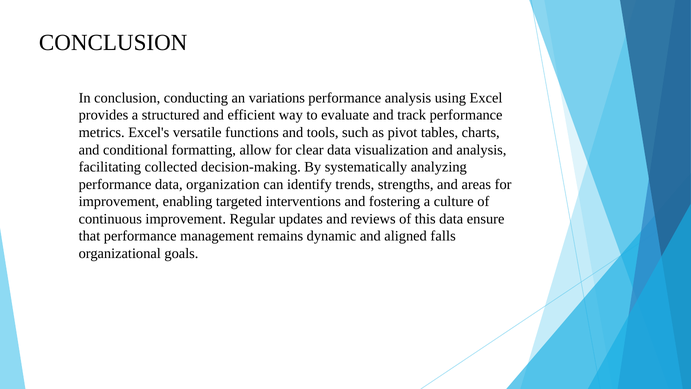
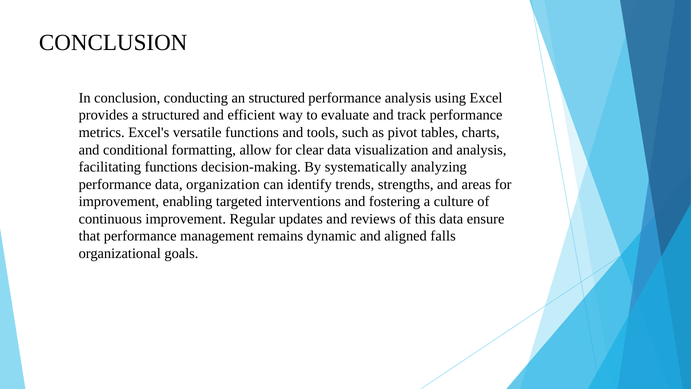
an variations: variations -> structured
facilitating collected: collected -> functions
